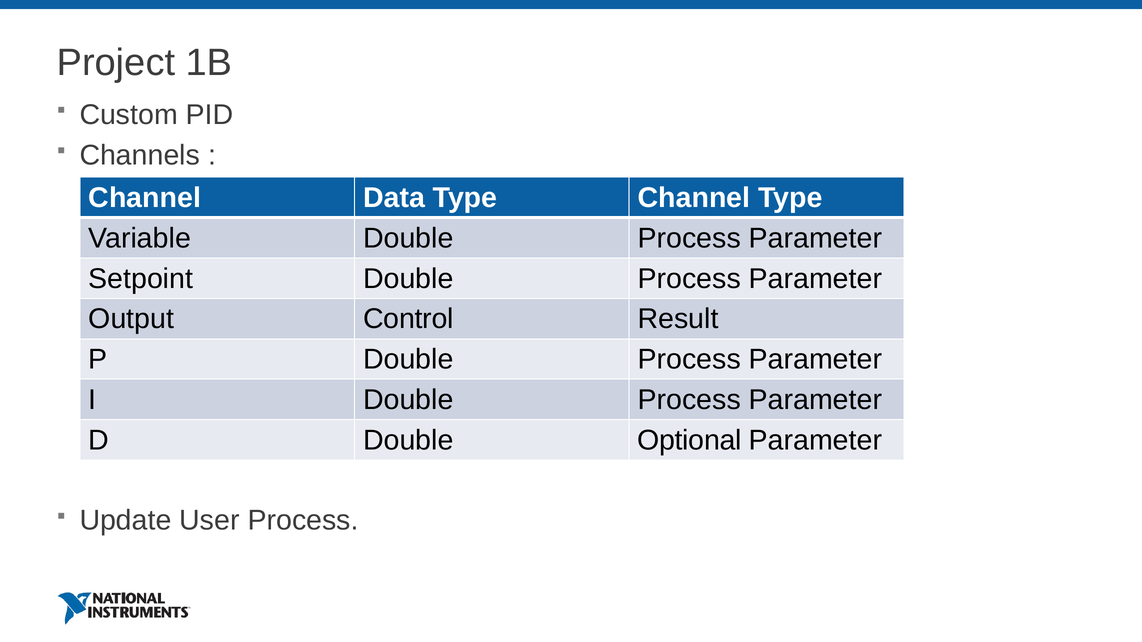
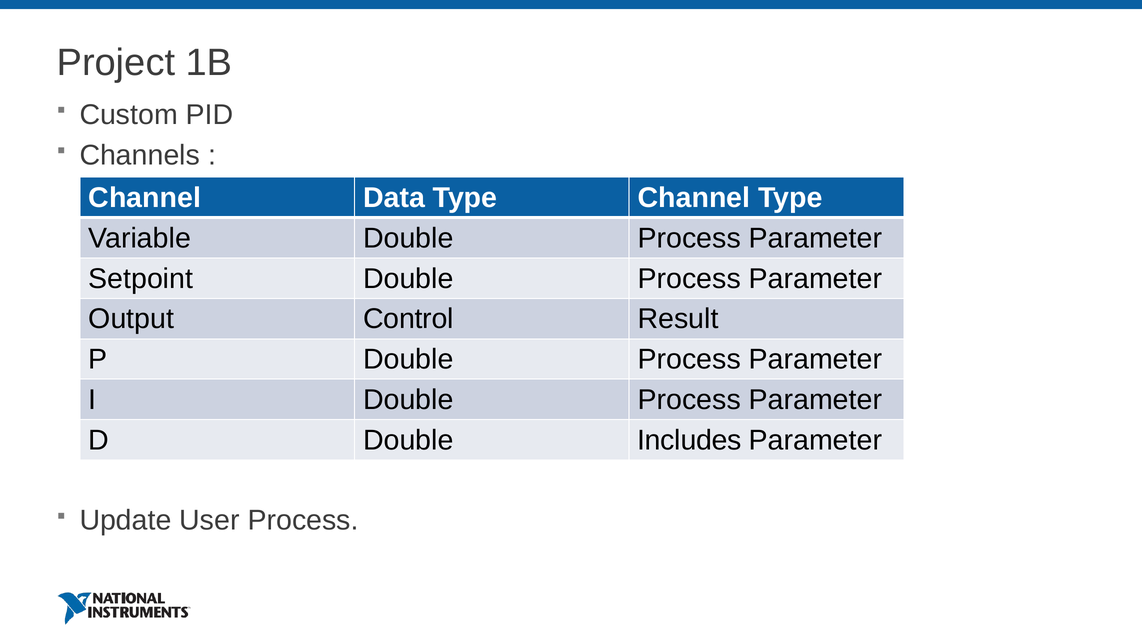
Optional: Optional -> Includes
